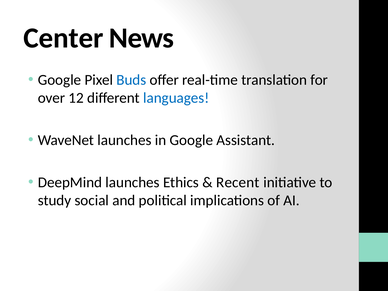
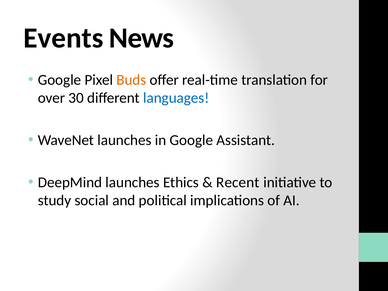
Center: Center -> Events
Buds colour: blue -> orange
12: 12 -> 30
